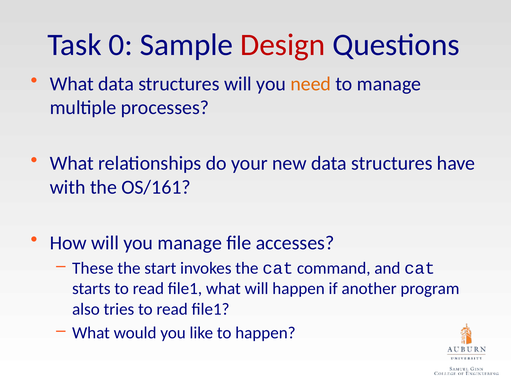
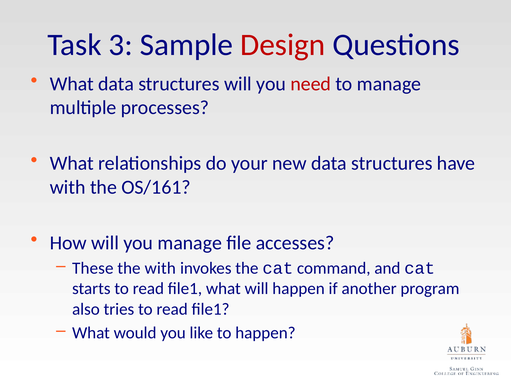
0: 0 -> 3
need colour: orange -> red
the start: start -> with
